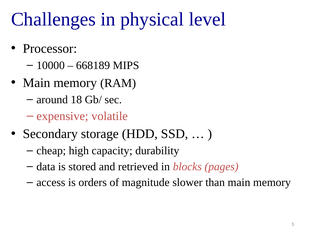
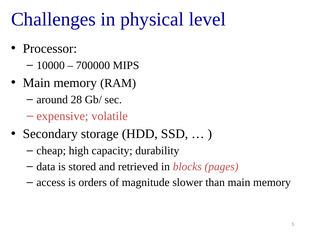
668189: 668189 -> 700000
18: 18 -> 28
